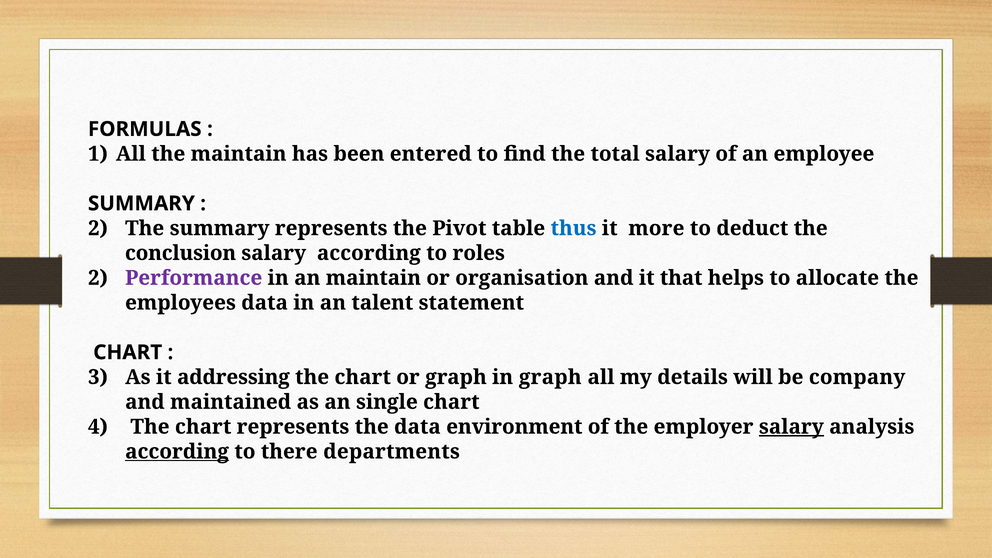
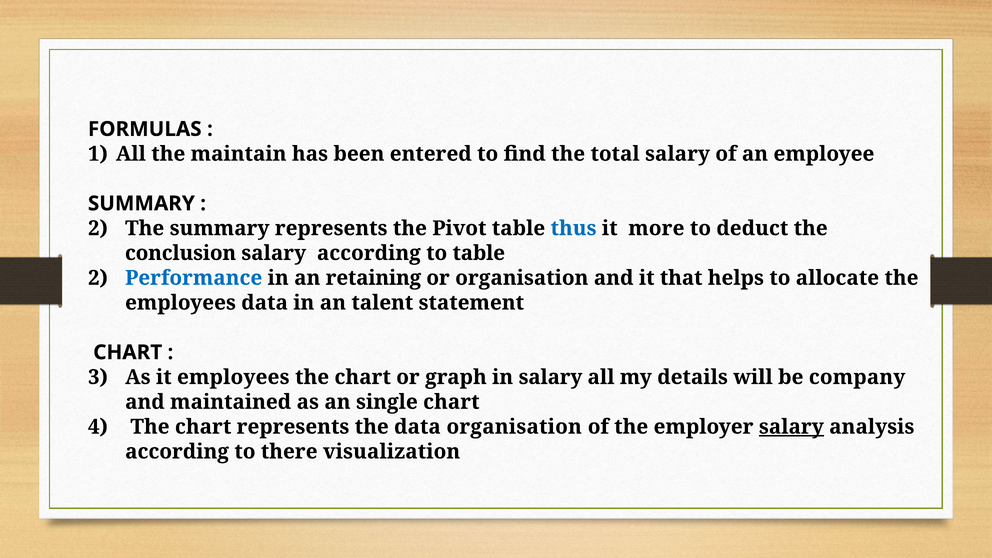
to roles: roles -> table
Performance colour: purple -> blue
an maintain: maintain -> retaining
it addressing: addressing -> employees
in graph: graph -> salary
data environment: environment -> organisation
according at (177, 452) underline: present -> none
departments: departments -> visualization
